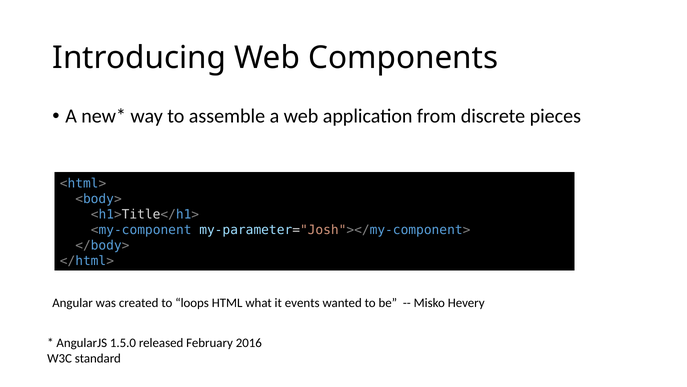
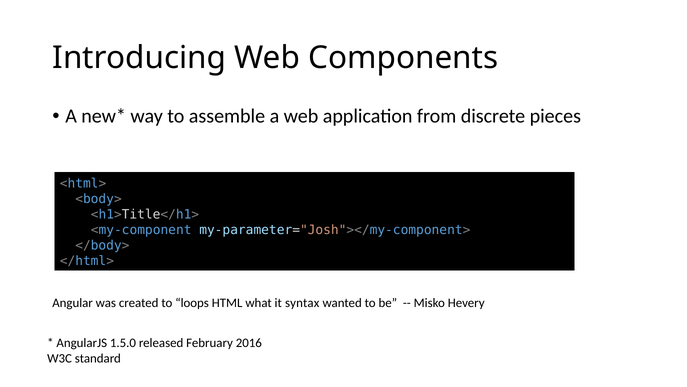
events: events -> syntax
